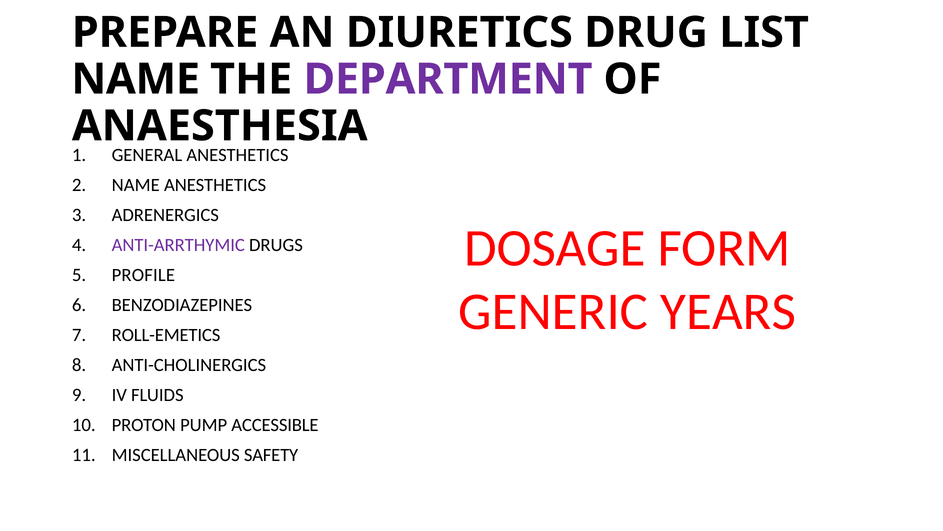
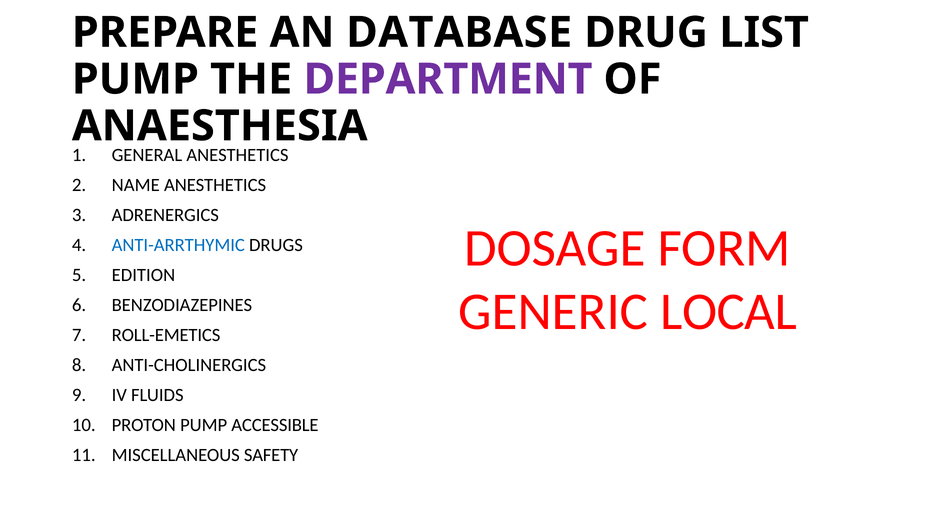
DIURETICS: DIURETICS -> DATABASE
NAME at (136, 79): NAME -> PUMP
ANTI-ARRTHYMIC colour: purple -> blue
PROFILE: PROFILE -> EDITION
YEARS: YEARS -> LOCAL
